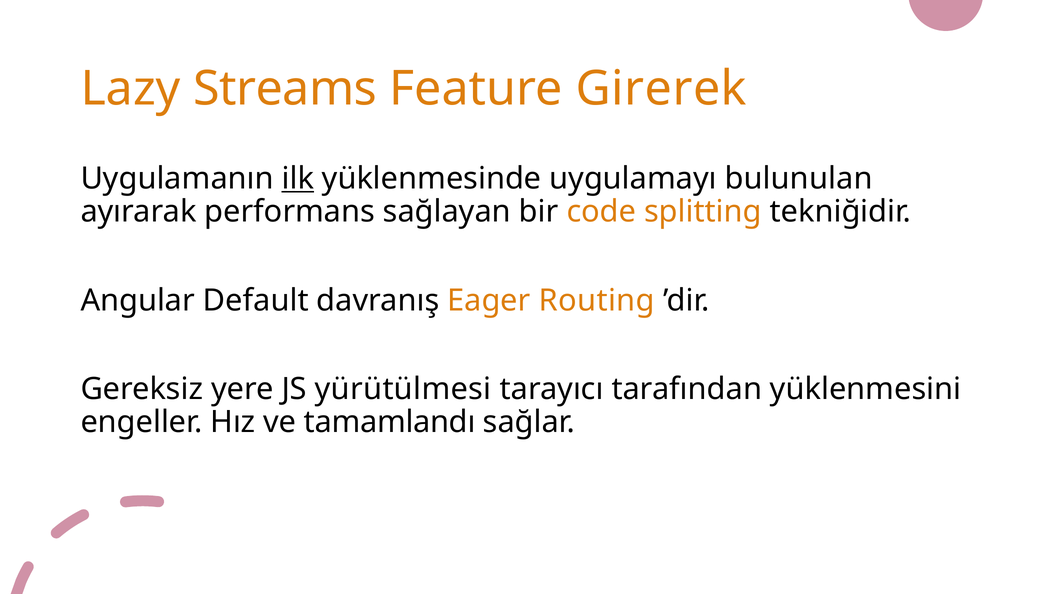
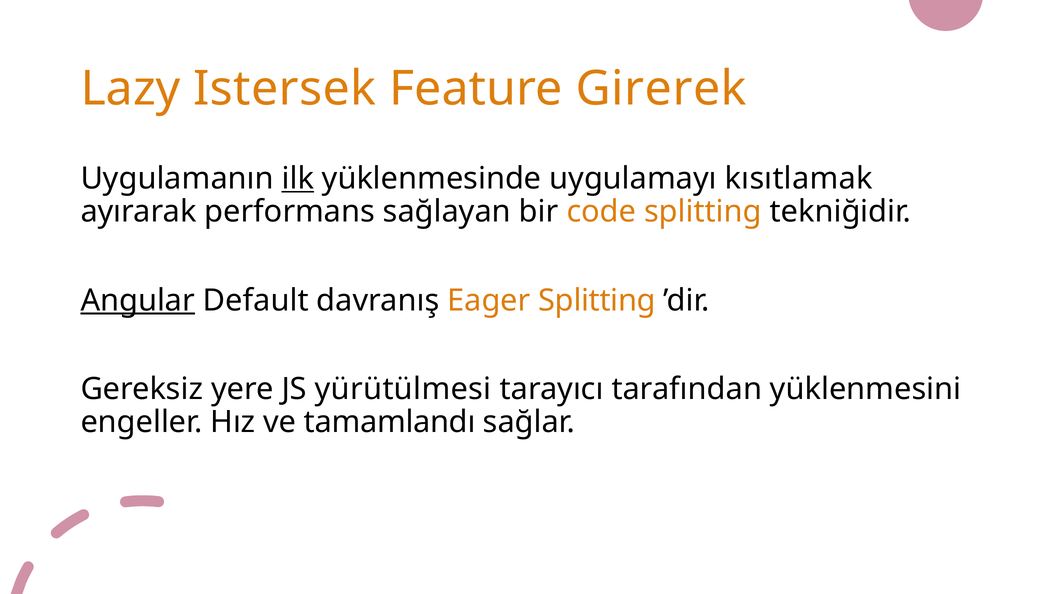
Streams: Streams -> Istersek
bulunulan: bulunulan -> kısıtlamak
Angular underline: none -> present
Eager Routing: Routing -> Splitting
